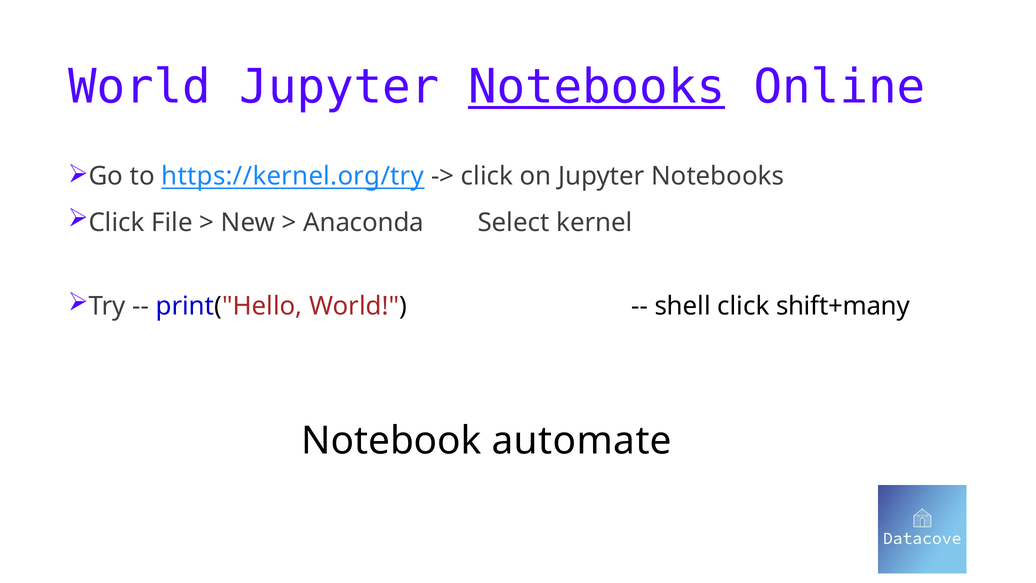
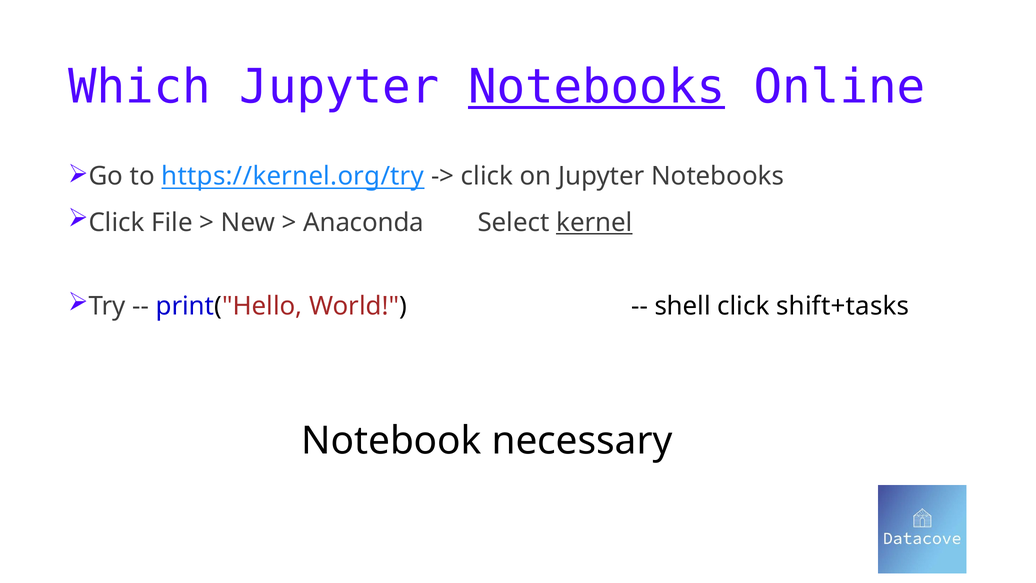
World at (139, 87): World -> Which
kernel underline: none -> present
shift+many: shift+many -> shift+tasks
automate: automate -> necessary
